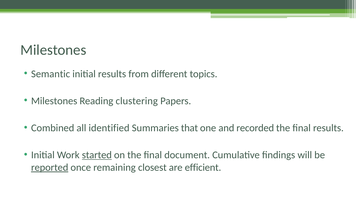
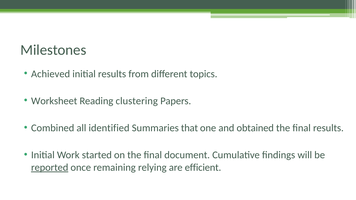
Semantic: Semantic -> Achieved
Milestones at (54, 101): Milestones -> Worksheet
recorded: recorded -> obtained
started underline: present -> none
closest: closest -> relying
